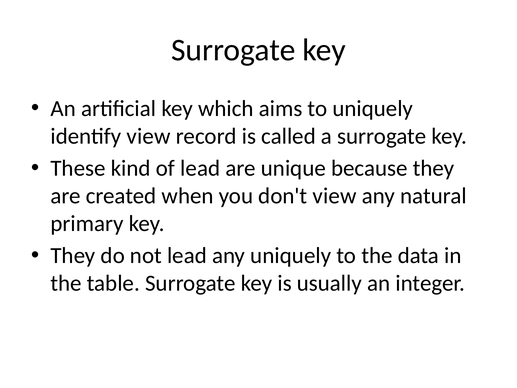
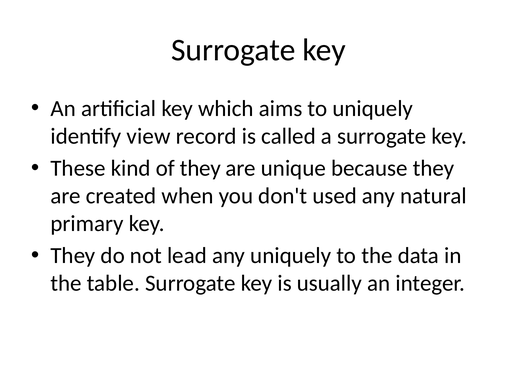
of lead: lead -> they
don't view: view -> used
